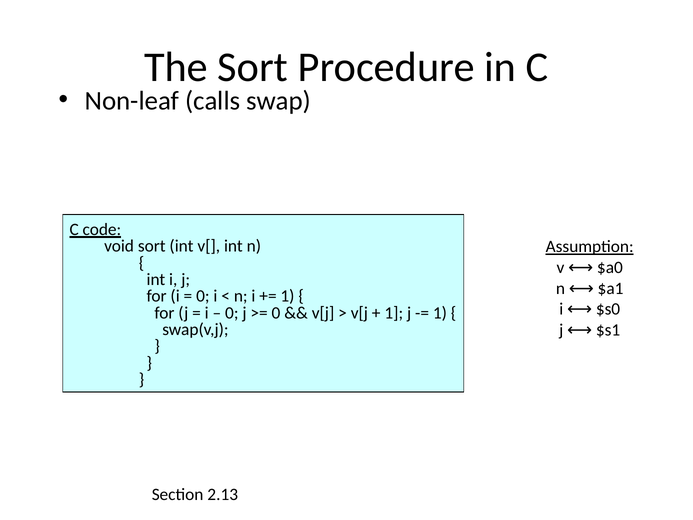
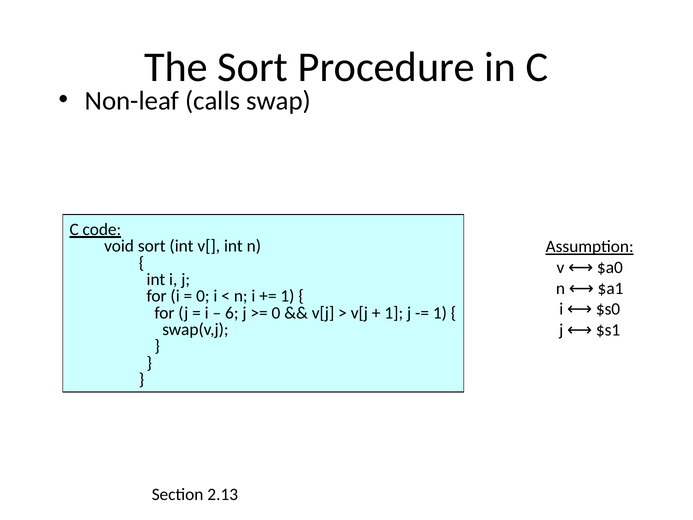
0 at (232, 313): 0 -> 6
